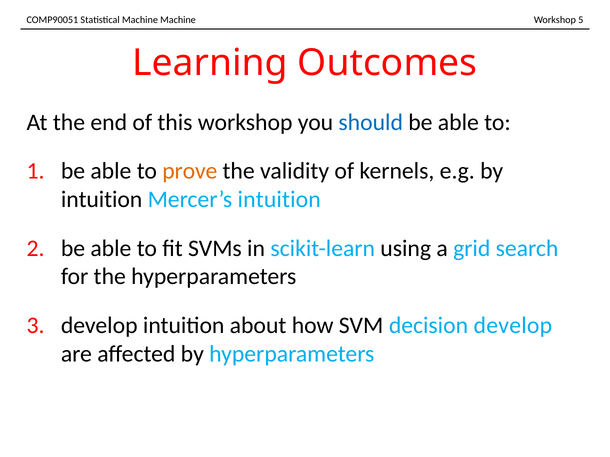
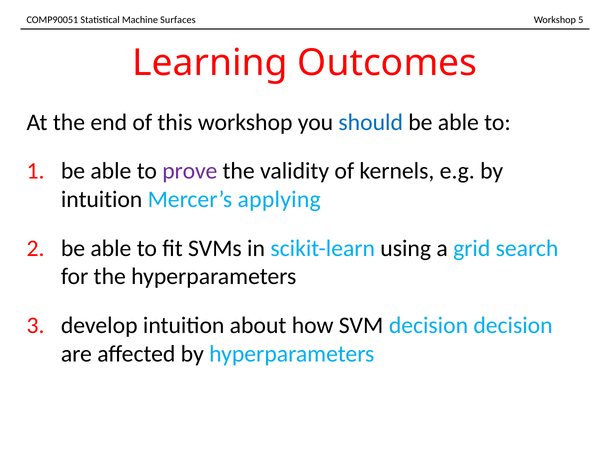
Machine at (178, 20): Machine -> Surfaces
prove colour: orange -> purple
Mercer’s intuition: intuition -> applying
decision develop: develop -> decision
